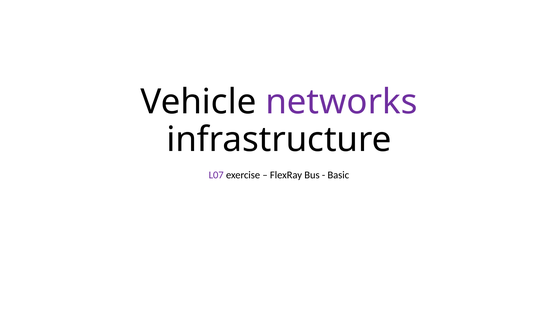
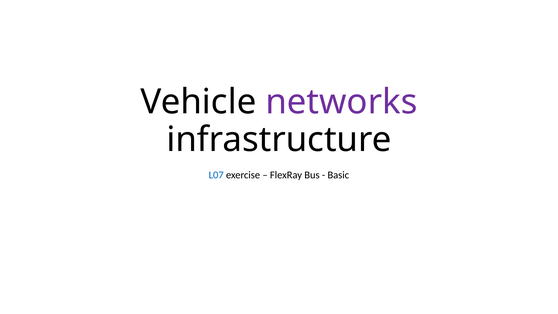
L07 colour: purple -> blue
